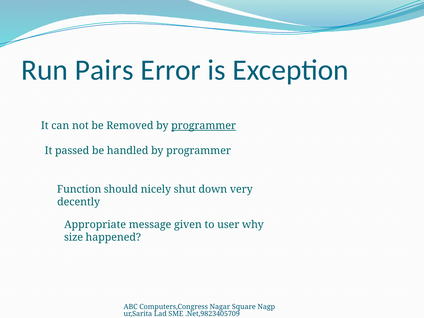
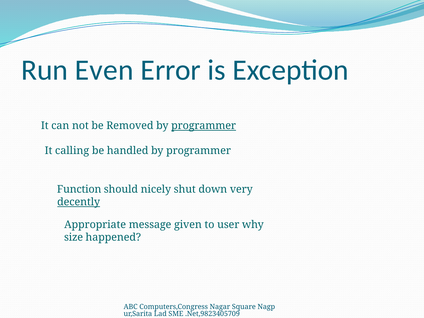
Pairs: Pairs -> Even
passed: passed -> calling
decently underline: none -> present
